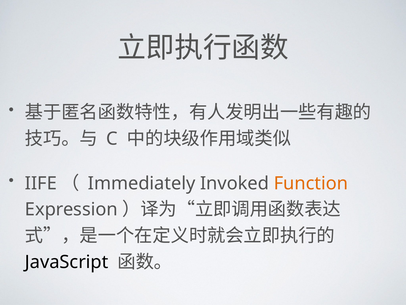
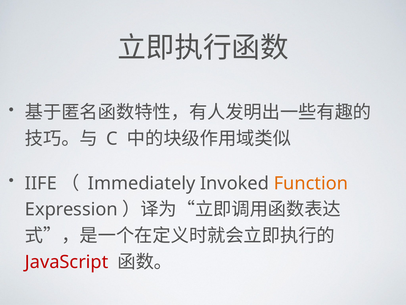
JavaScript colour: black -> red
